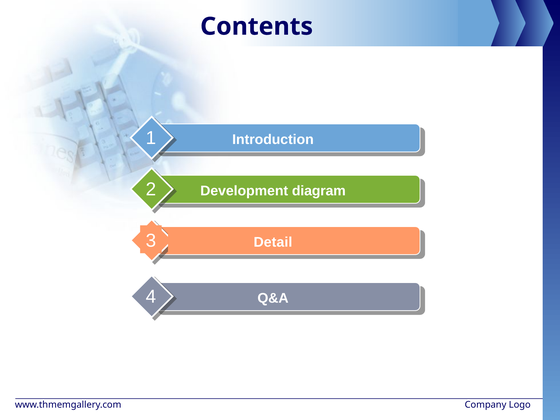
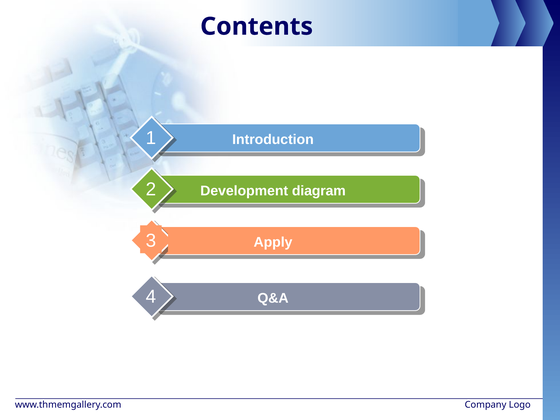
Detail: Detail -> Apply
